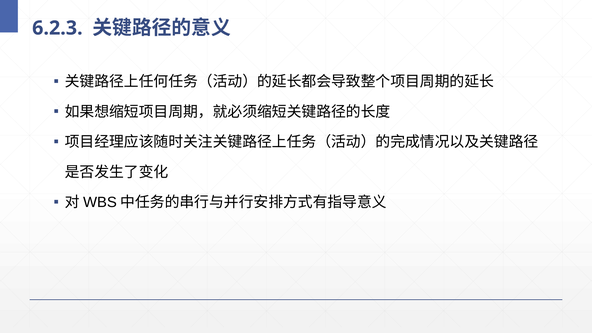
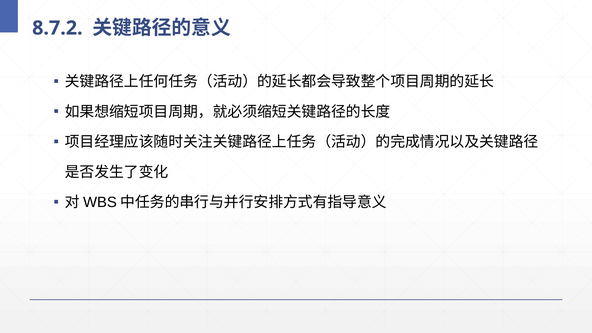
6.2.3: 6.2.3 -> 8.7.2
